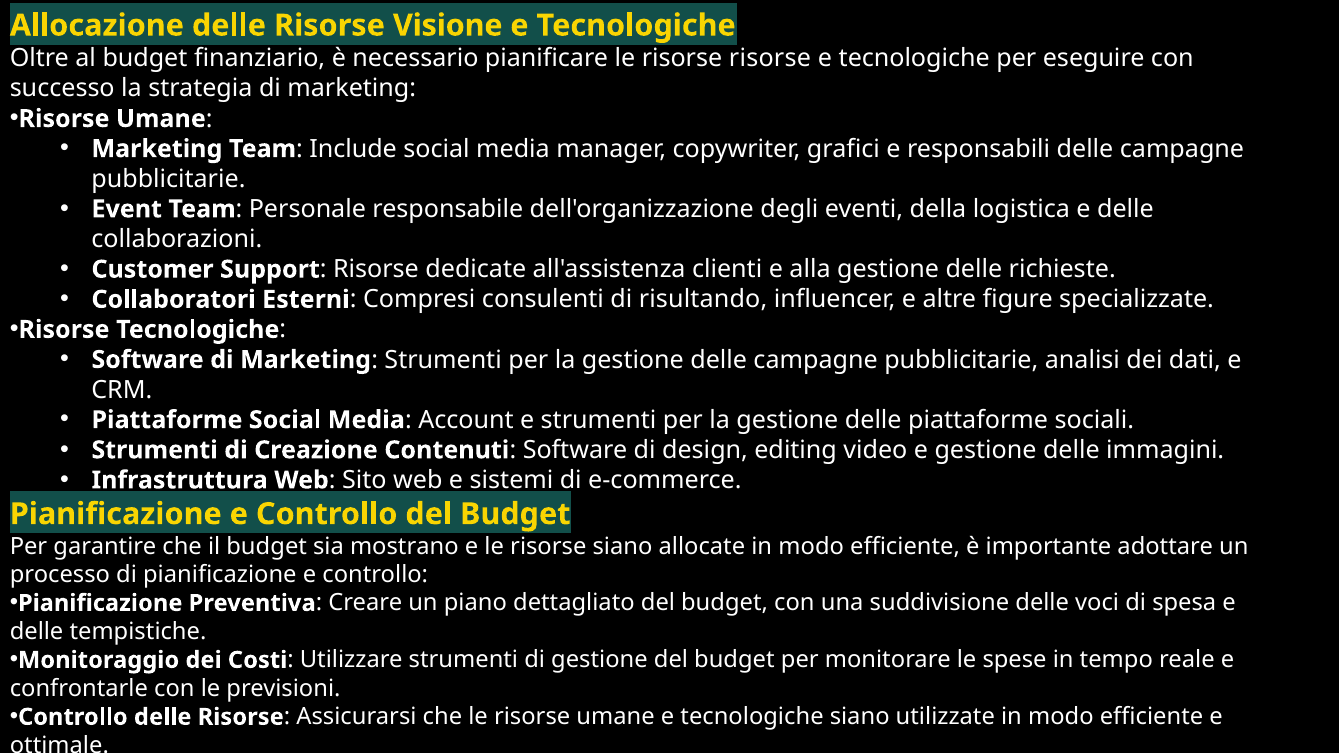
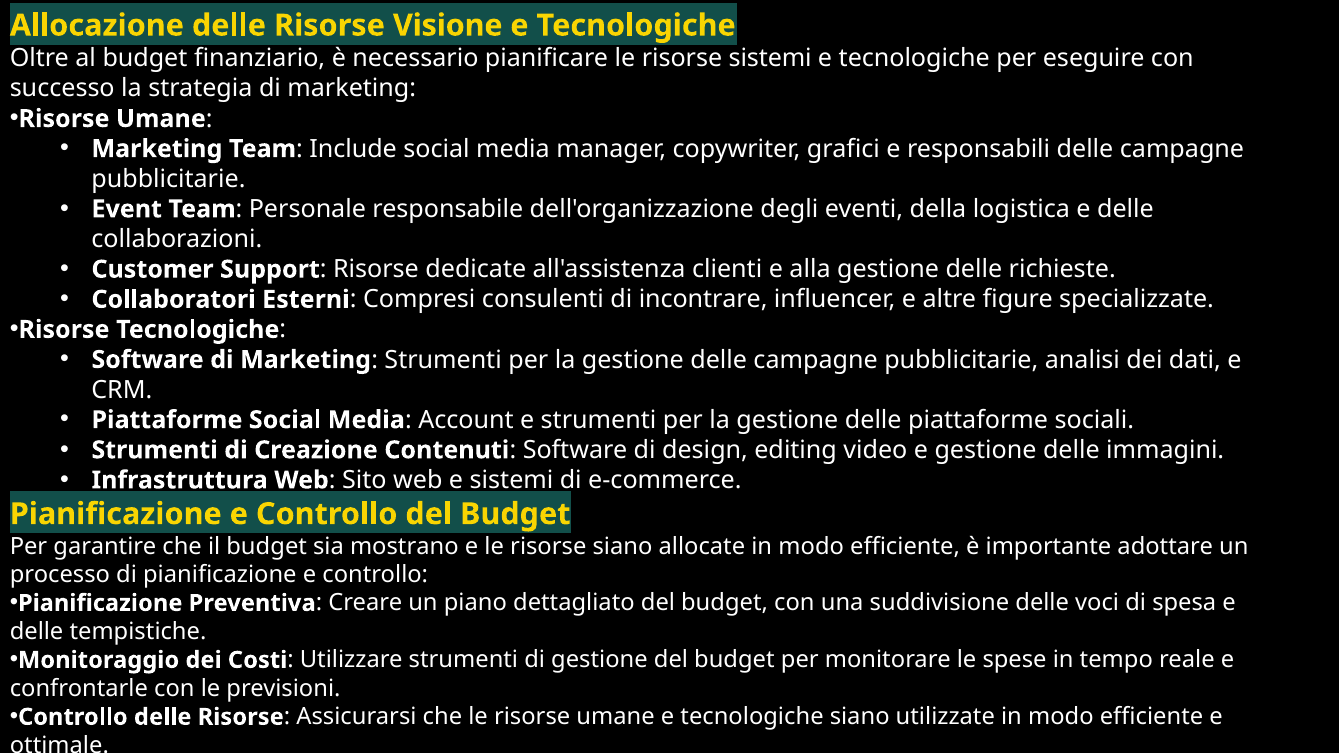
risorse risorse: risorse -> sistemi
risultando: risultando -> incontrare
